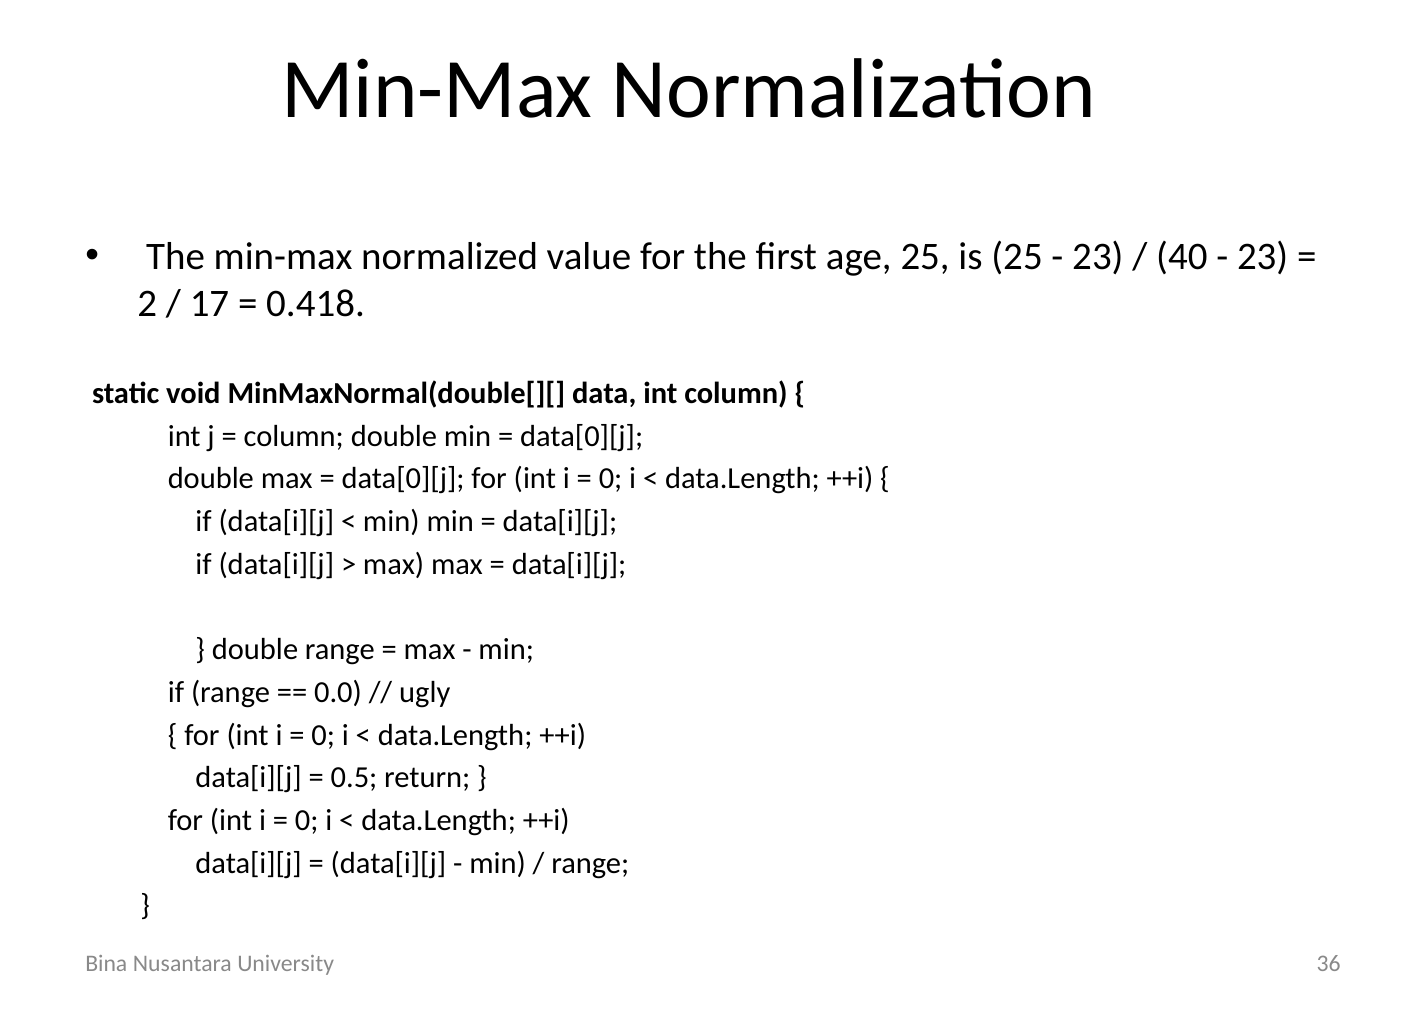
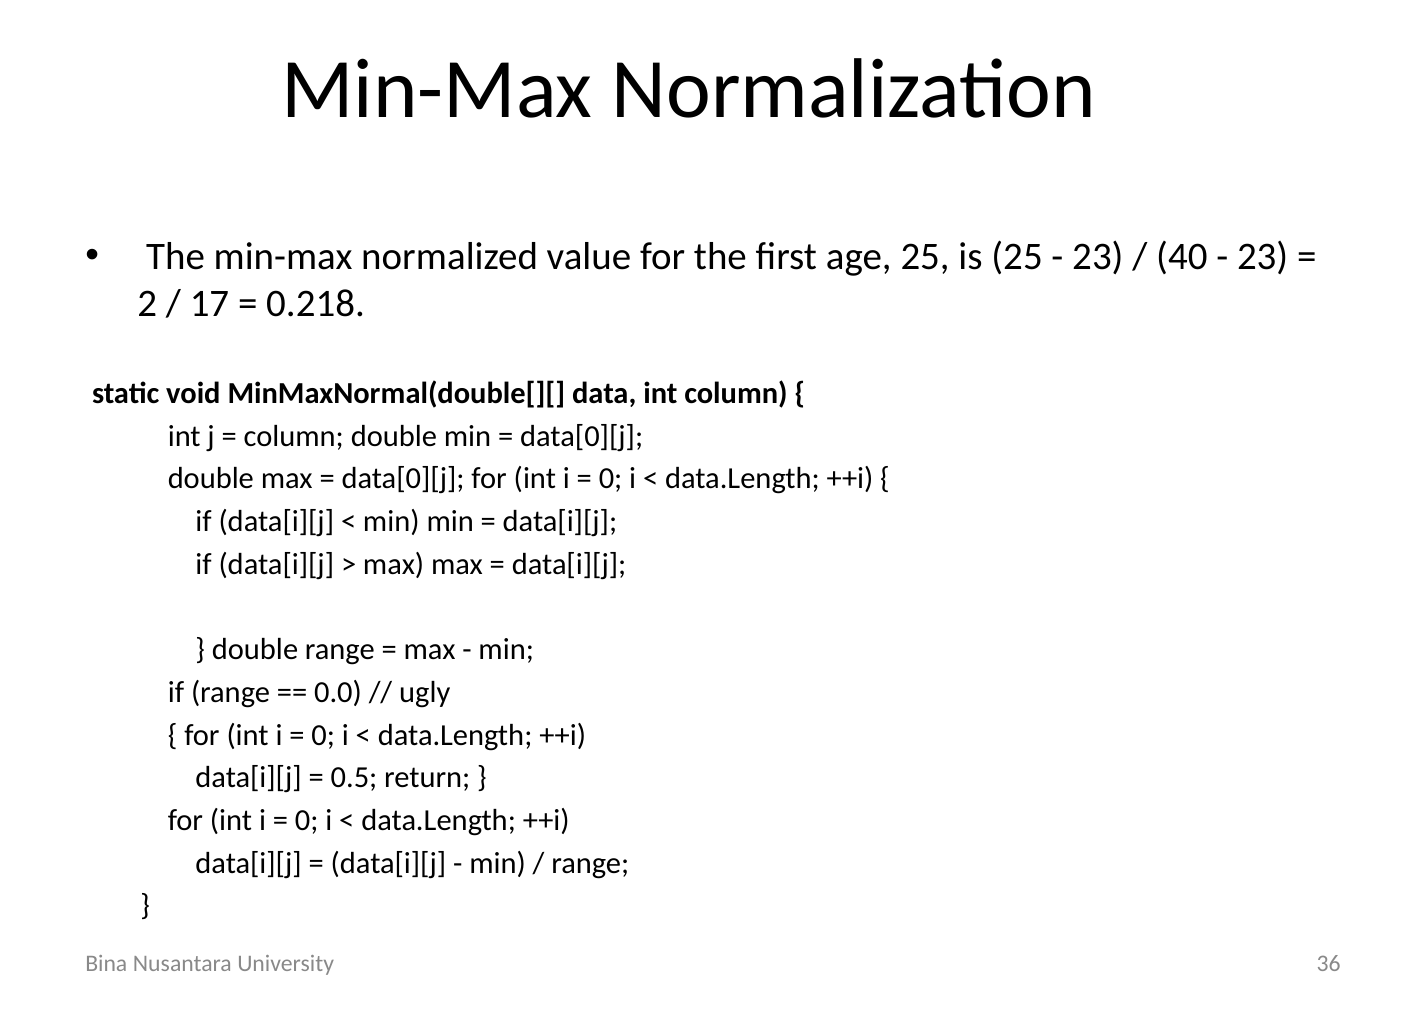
0.418: 0.418 -> 0.218
